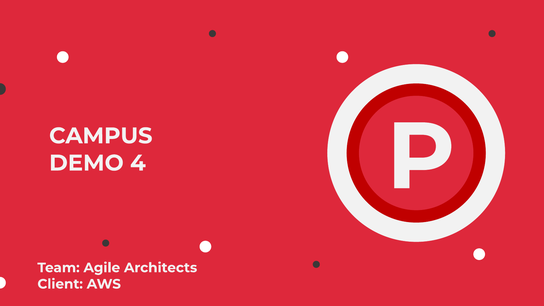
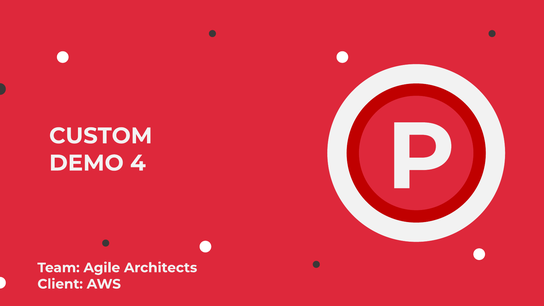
CAMPUS: CAMPUS -> CUSTOM
